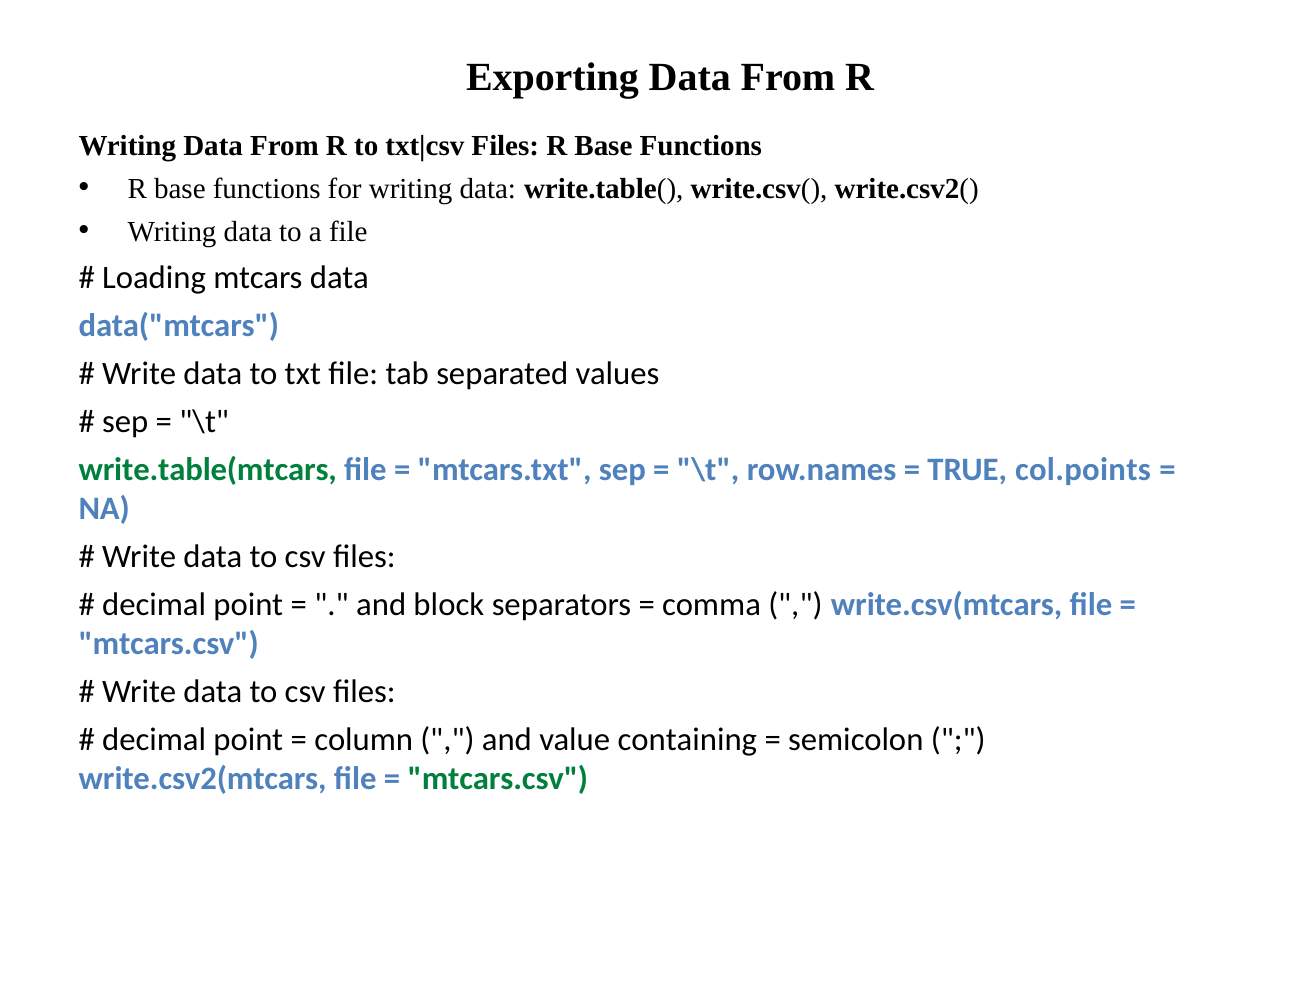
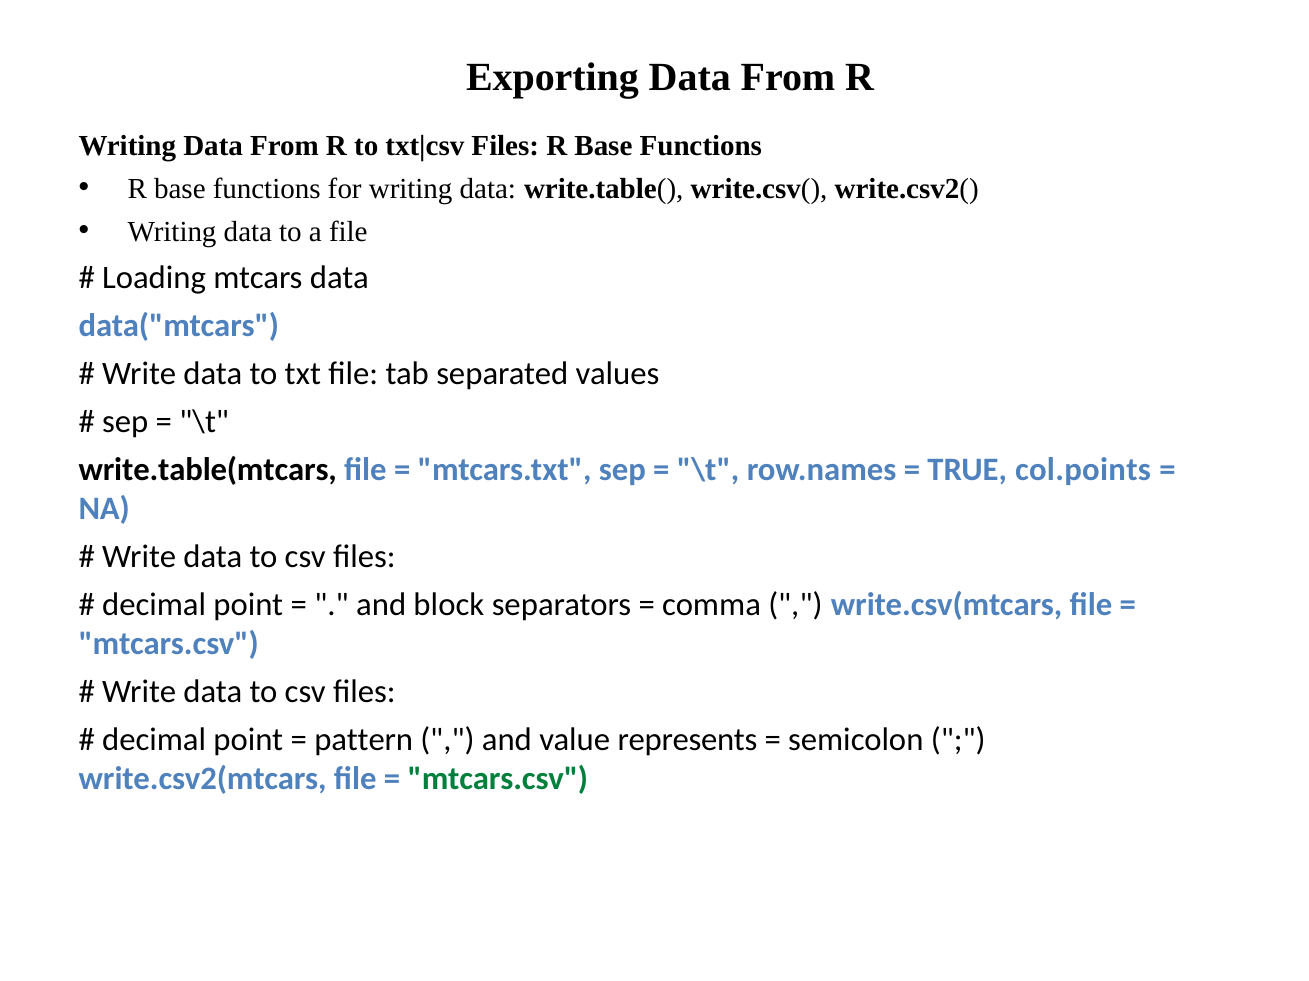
write.table(mtcars colour: green -> black
column: column -> pattern
containing: containing -> represents
